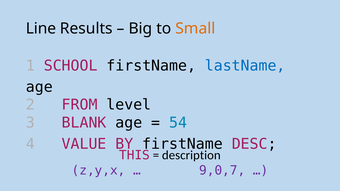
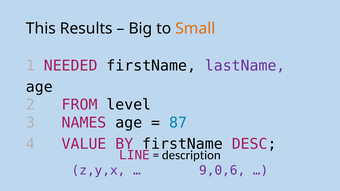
Line: Line -> This
SCHOOL: SCHOOL -> NEEDED
lastName colour: blue -> purple
BLANK: BLANK -> NAMES
54: 54 -> 87
THIS: THIS -> LINE
9,0,7: 9,0,7 -> 9,0,6
